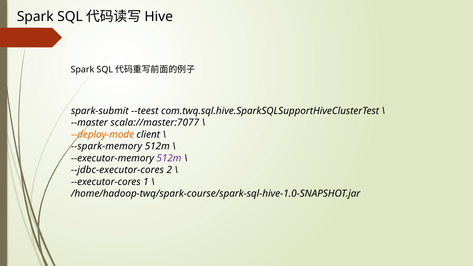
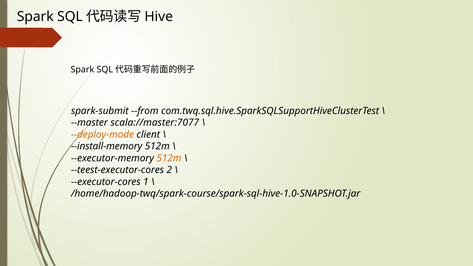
--teest: --teest -> --from
--spark-memory: --spark-memory -> --install-memory
512m at (169, 158) colour: purple -> orange
--jdbc-executor-cores: --jdbc-executor-cores -> --teest-executor-cores
